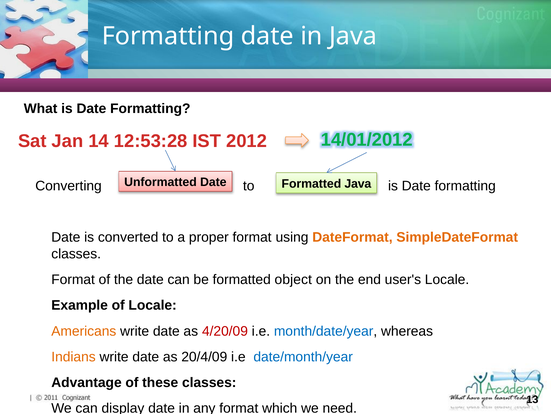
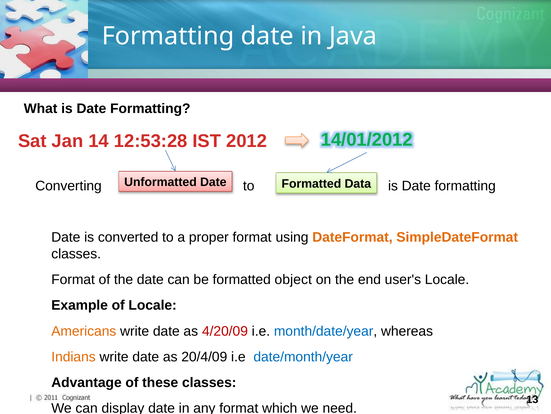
Formatted Java: Java -> Data
